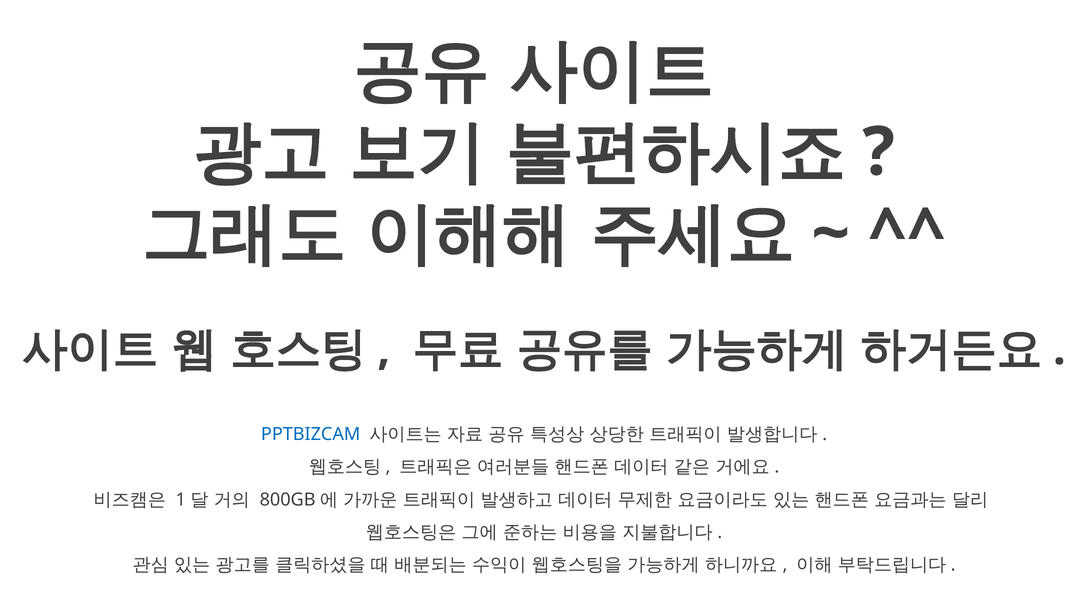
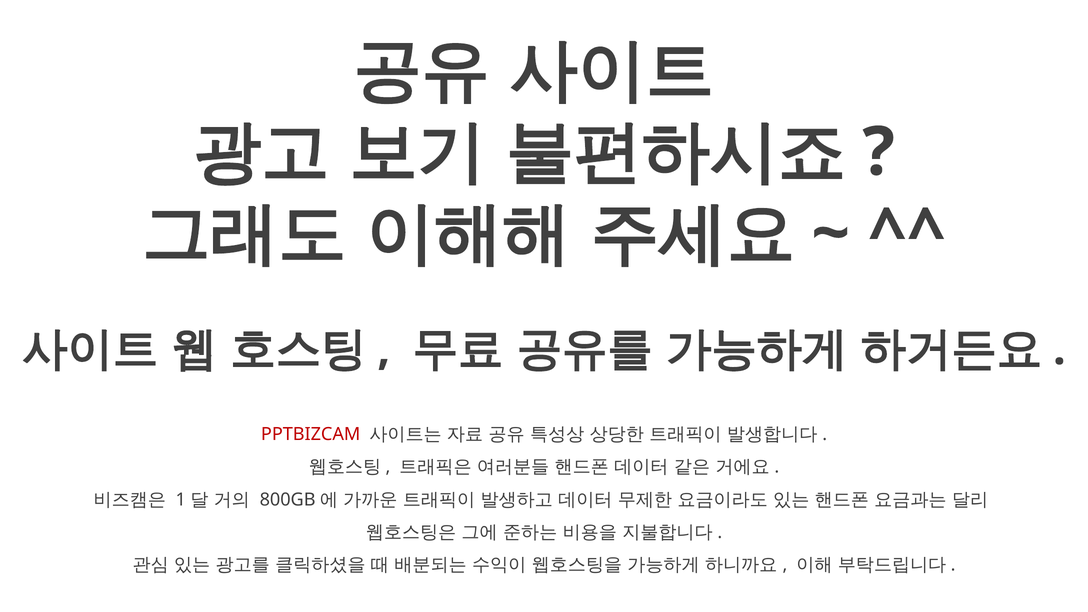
PPTBIZCAM colour: blue -> red
